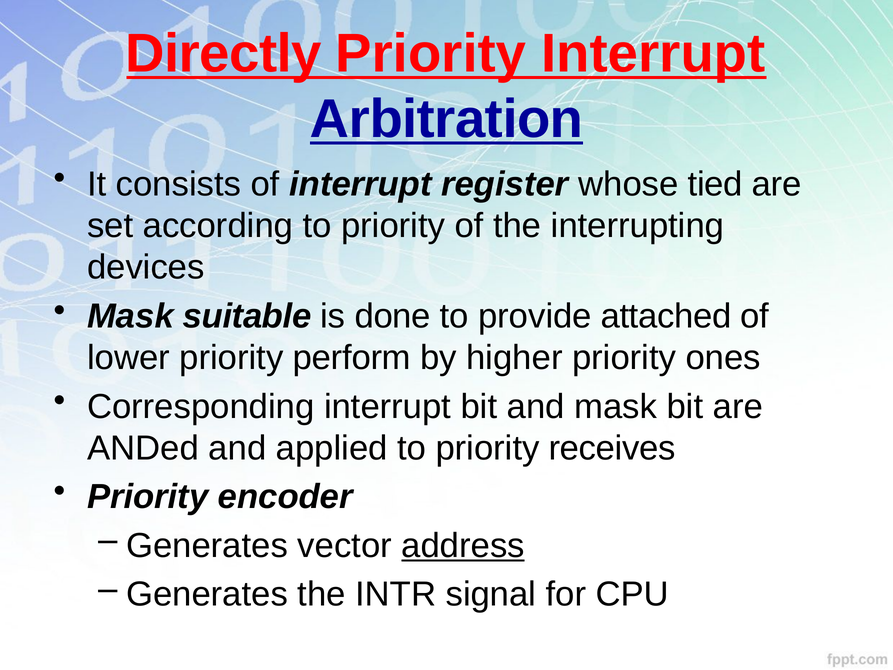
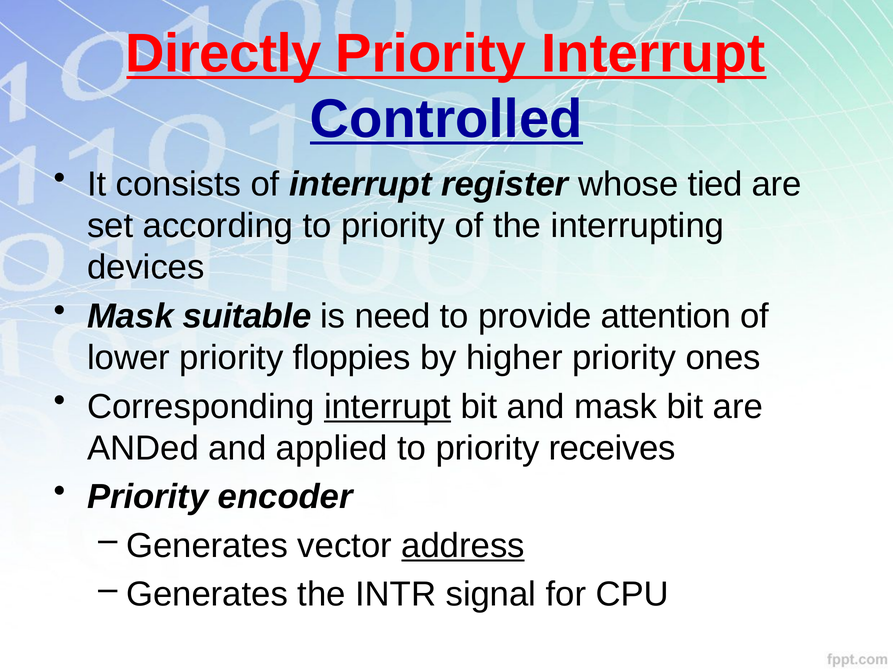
Arbitration: Arbitration -> Controlled
done: done -> need
attached: attached -> attention
perform: perform -> floppies
interrupt at (388, 406) underline: none -> present
